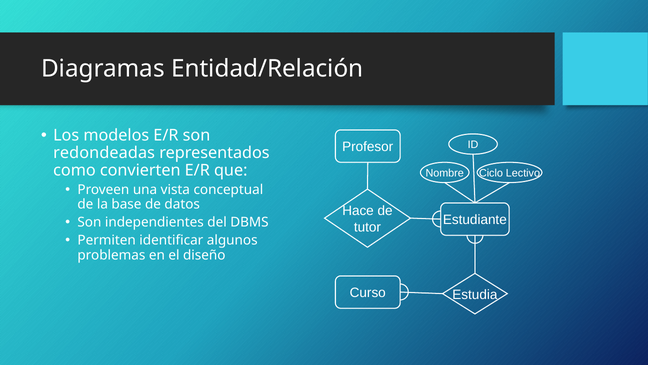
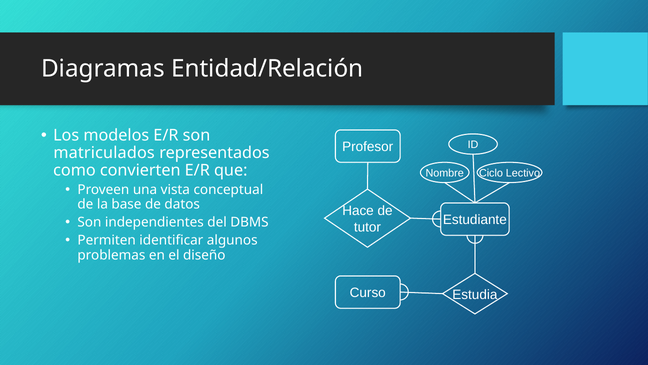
redondeadas: redondeadas -> matriculados
